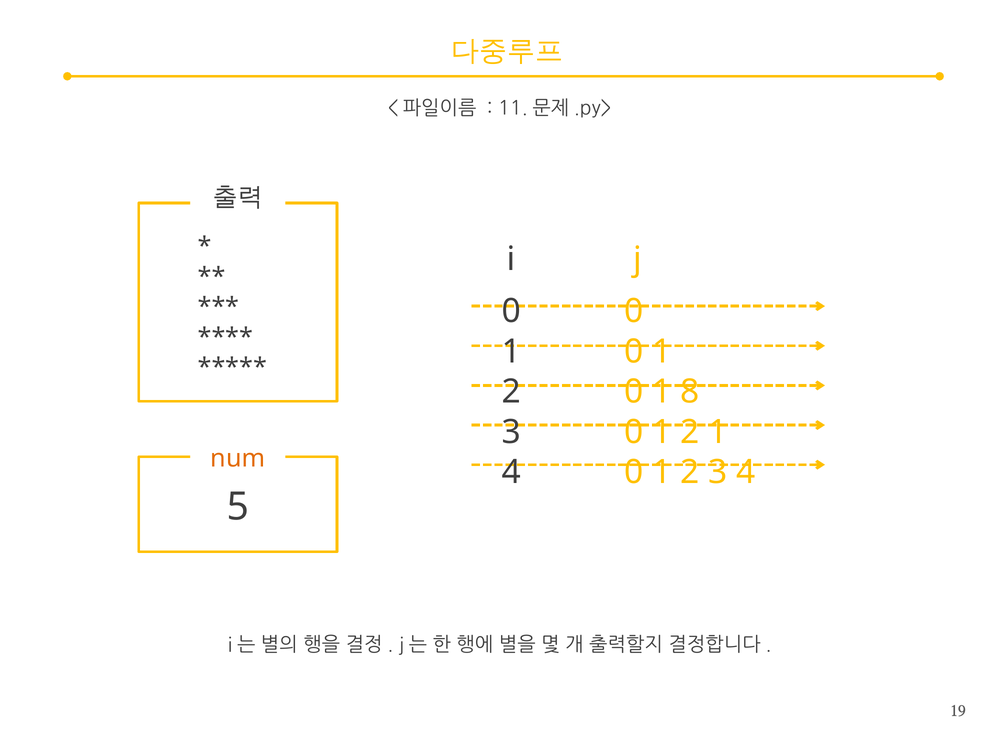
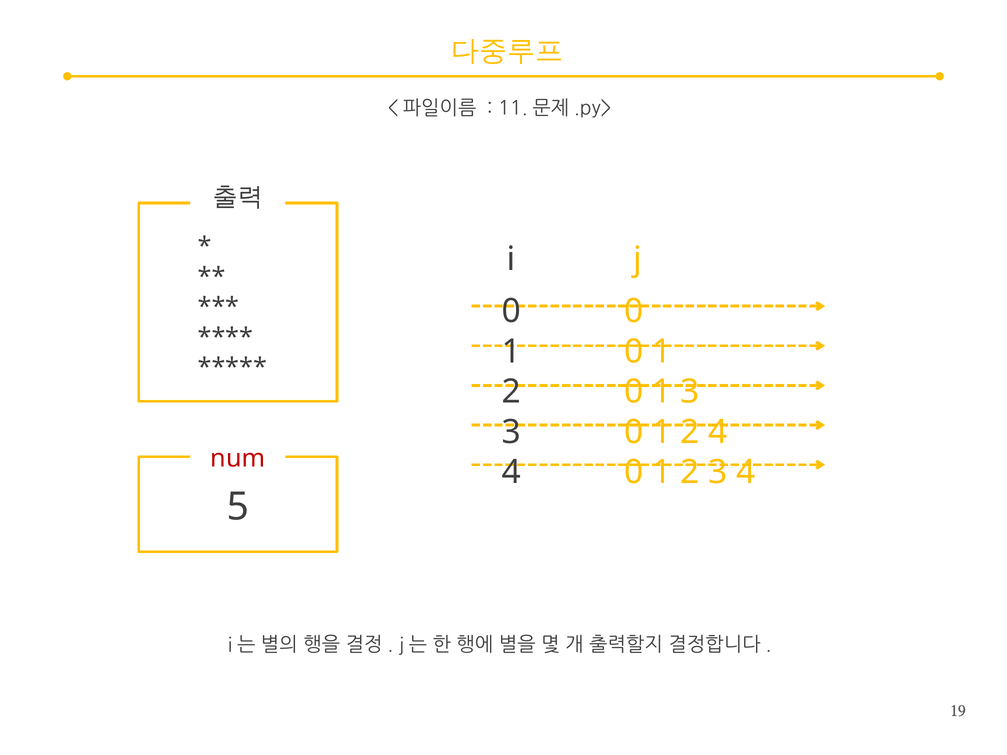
1 8: 8 -> 3
2 1: 1 -> 4
num colour: orange -> red
